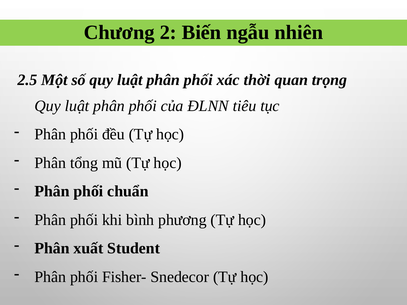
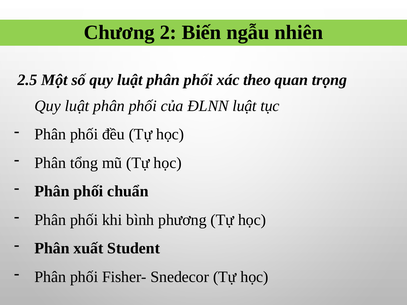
thời: thời -> theo
ĐLNN tiêu: tiêu -> luật
